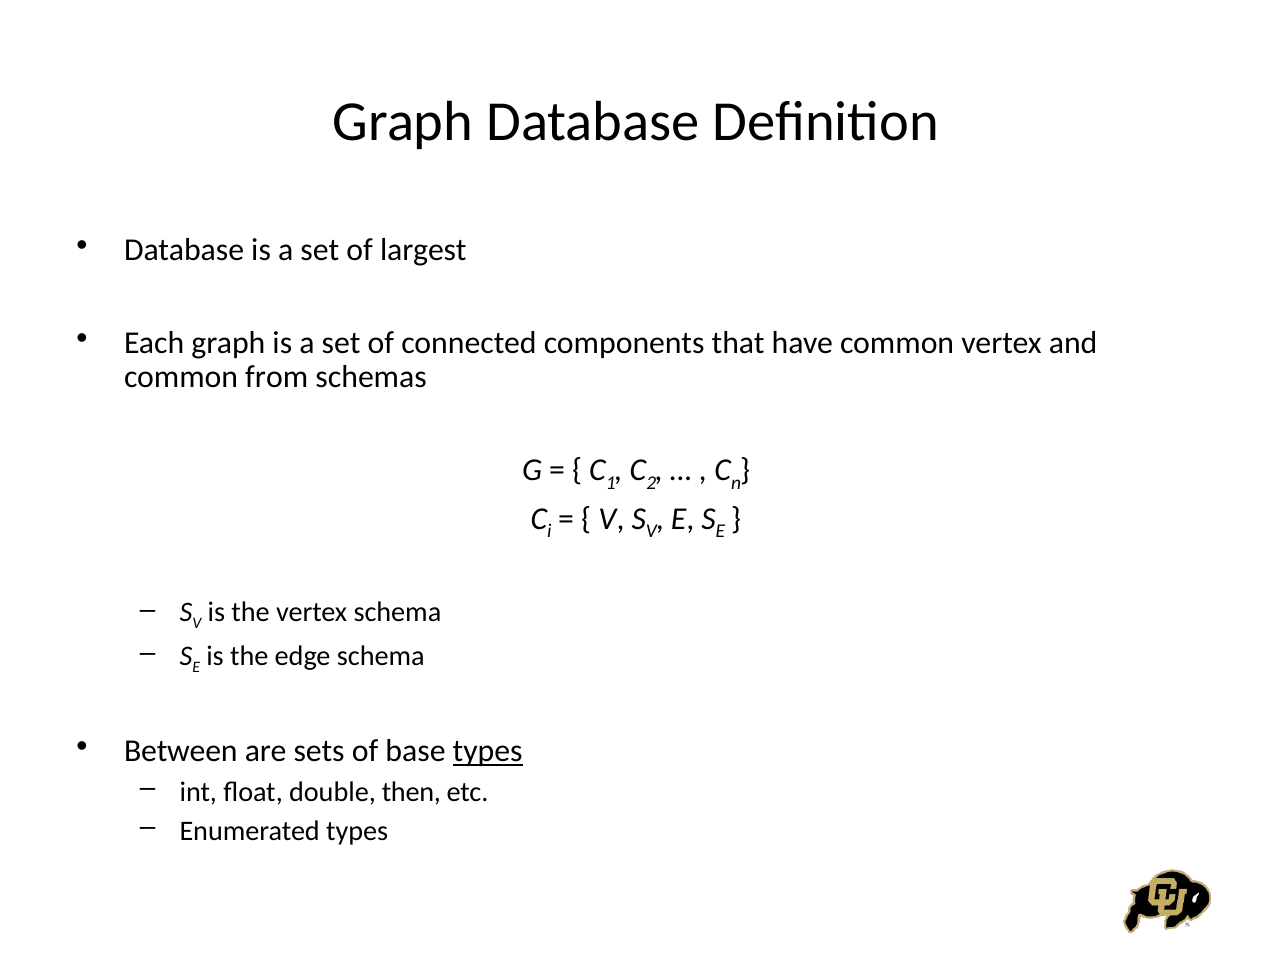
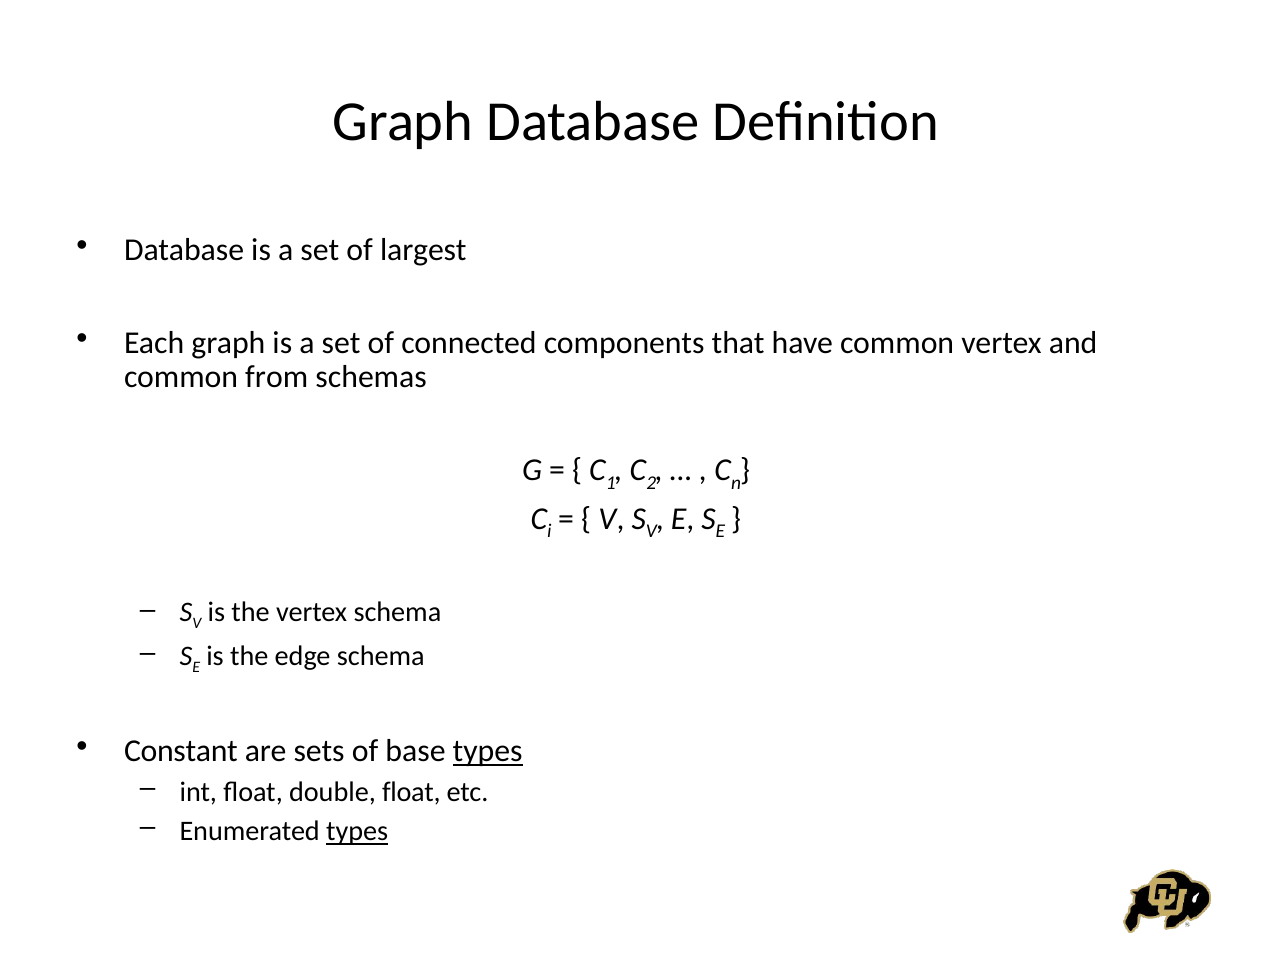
Between: Between -> Constant
double then: then -> float
types at (357, 832) underline: none -> present
